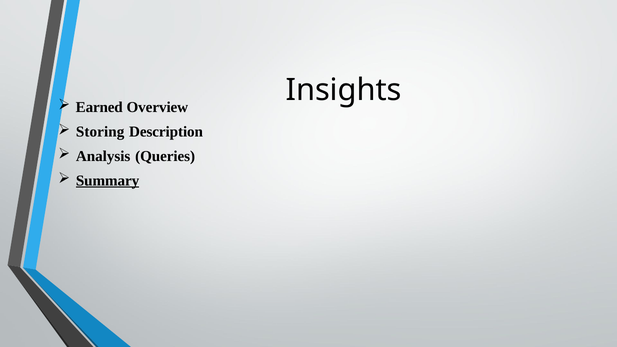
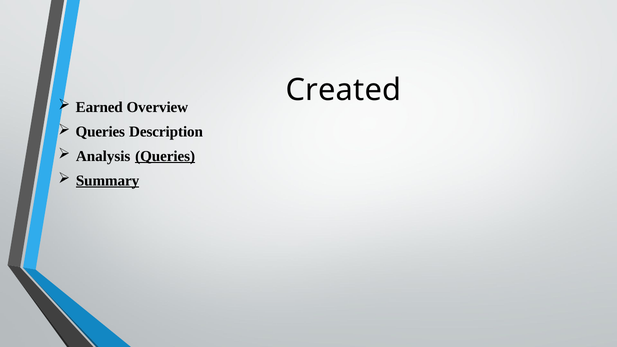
Insights: Insights -> Created
Storing at (100, 132): Storing -> Queries
Queries at (165, 156) underline: none -> present
